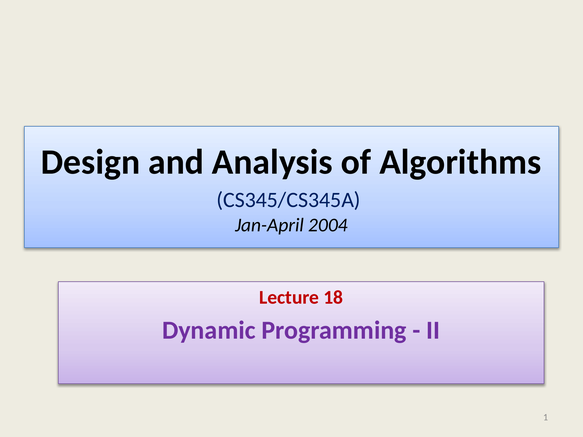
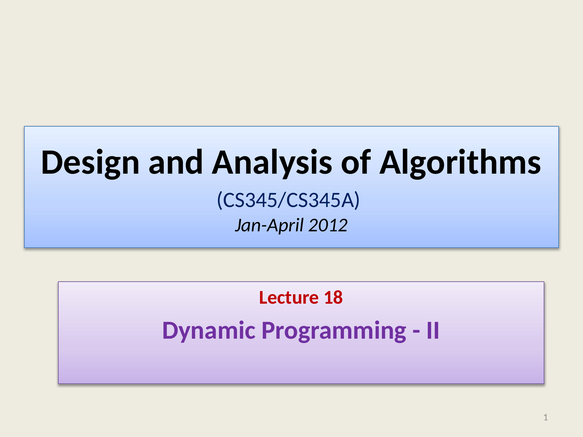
2004: 2004 -> 2012
